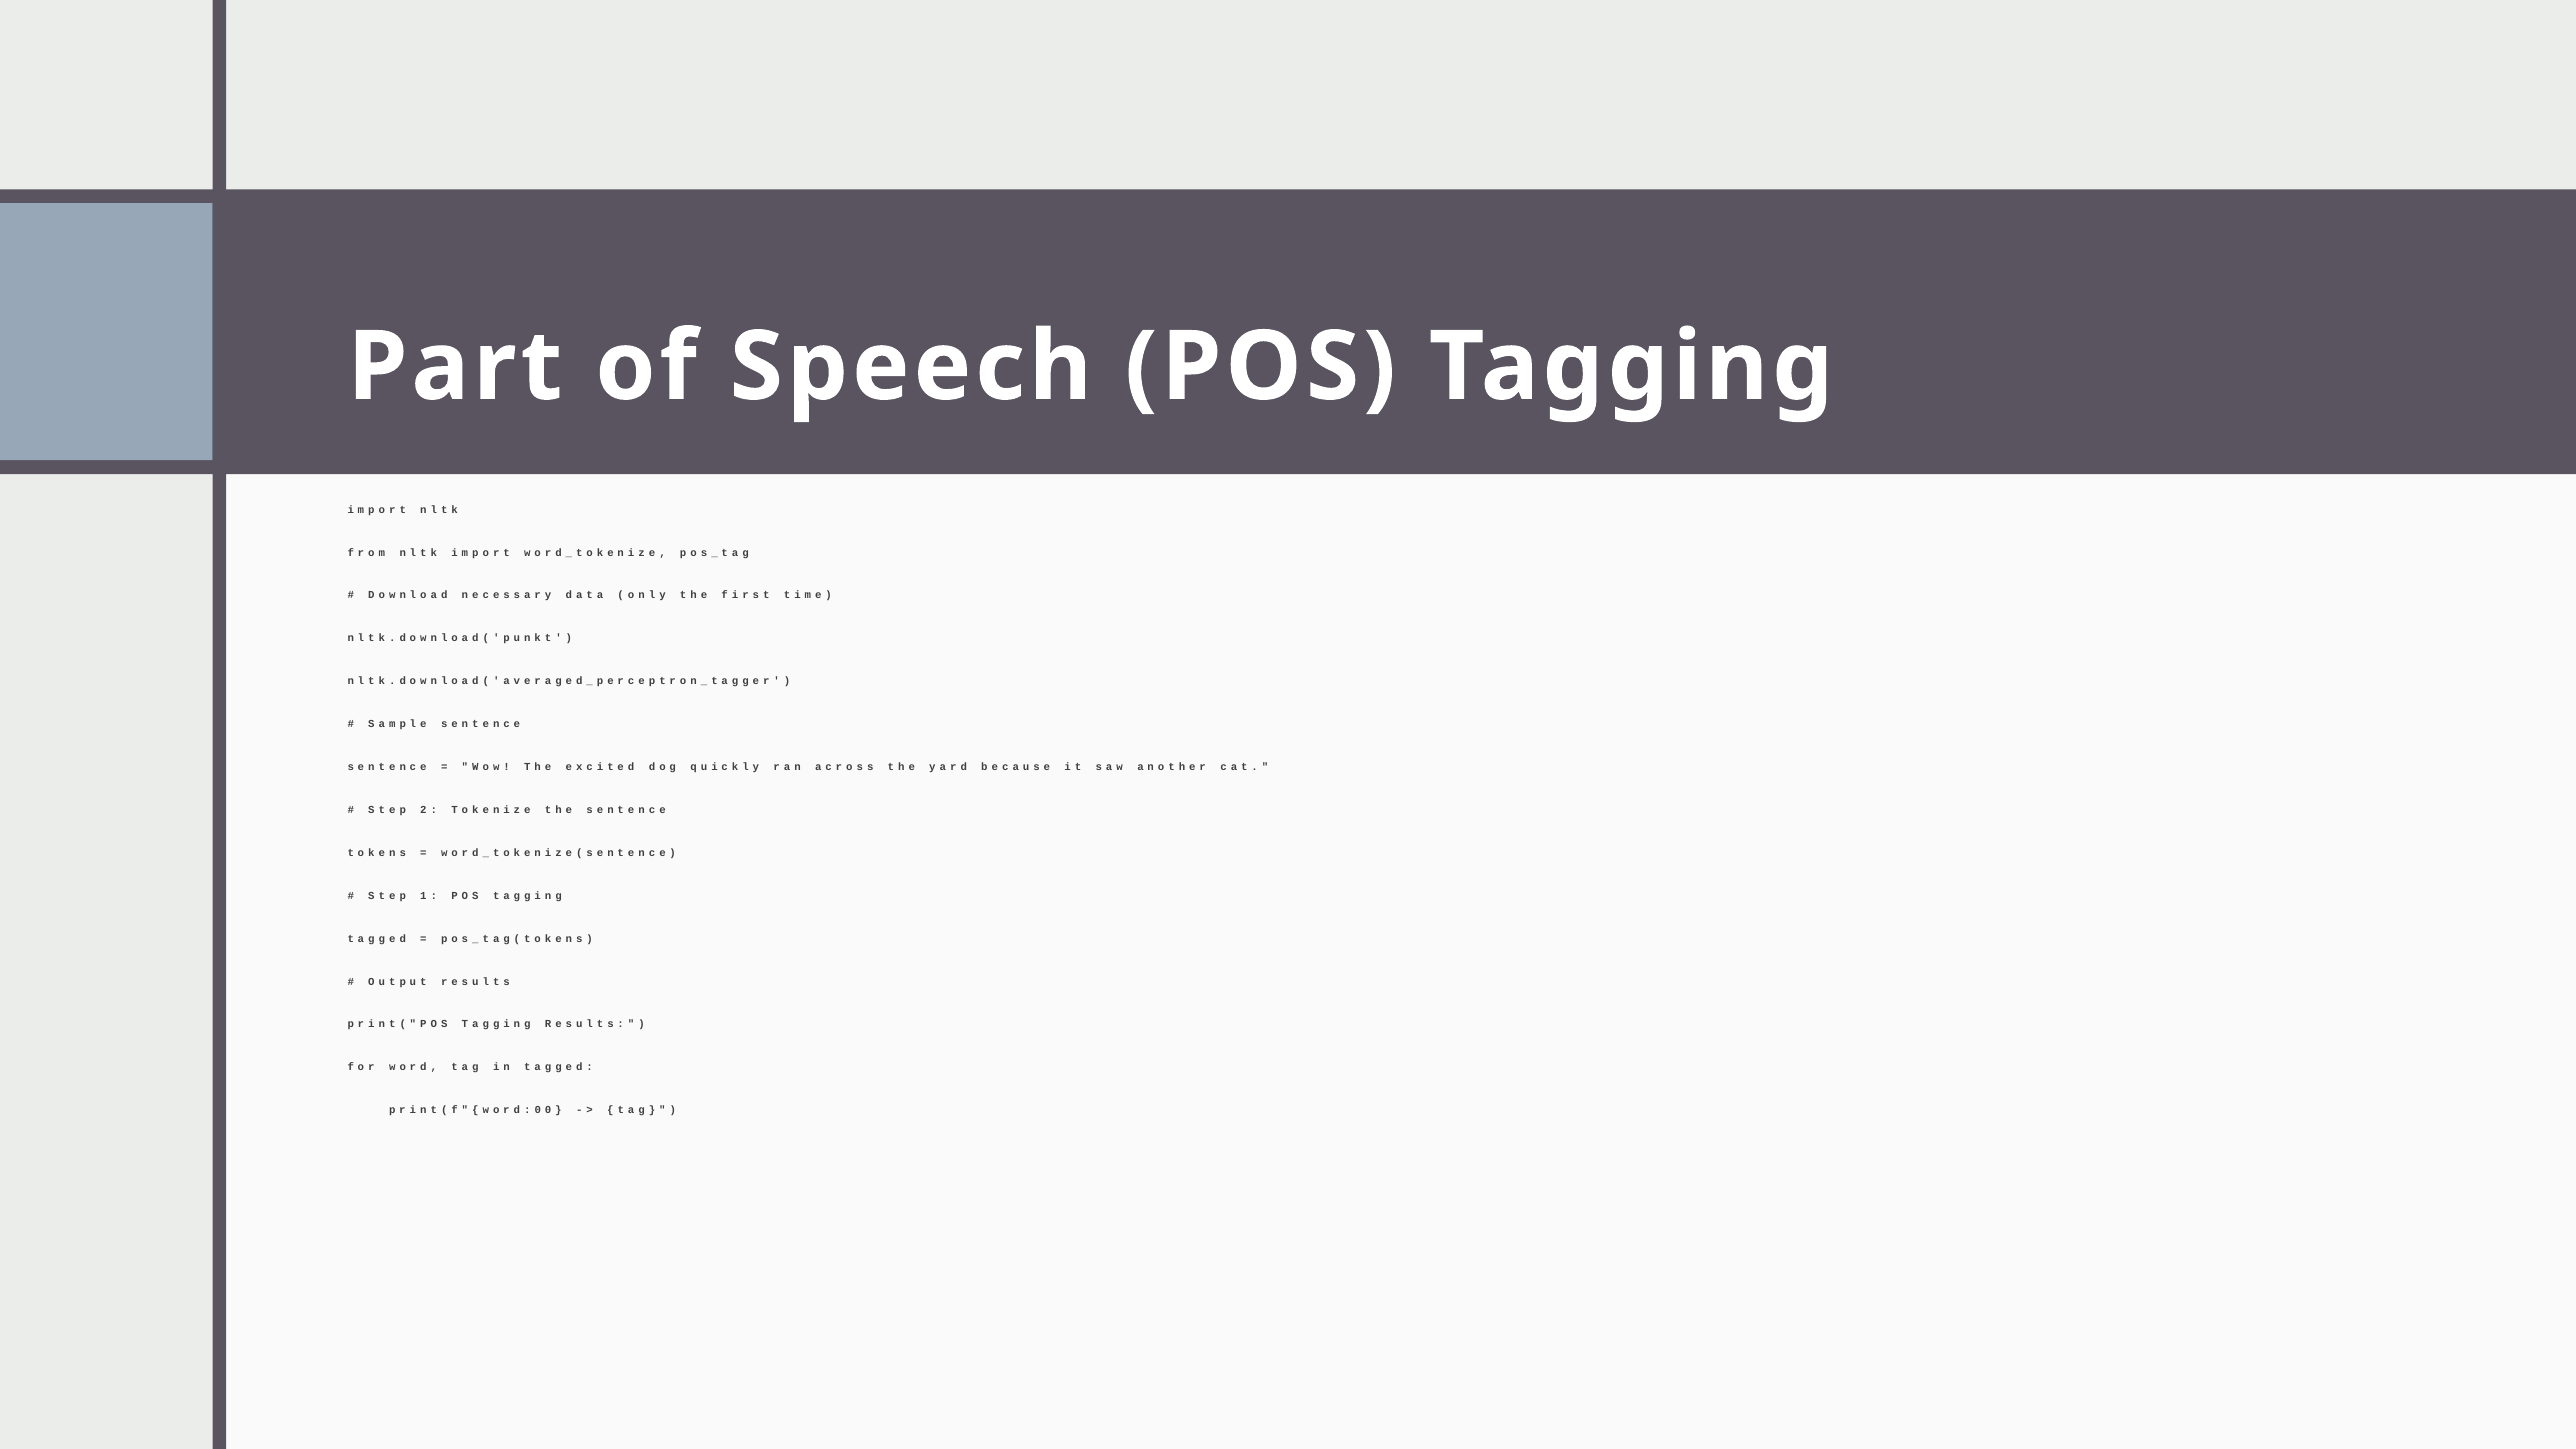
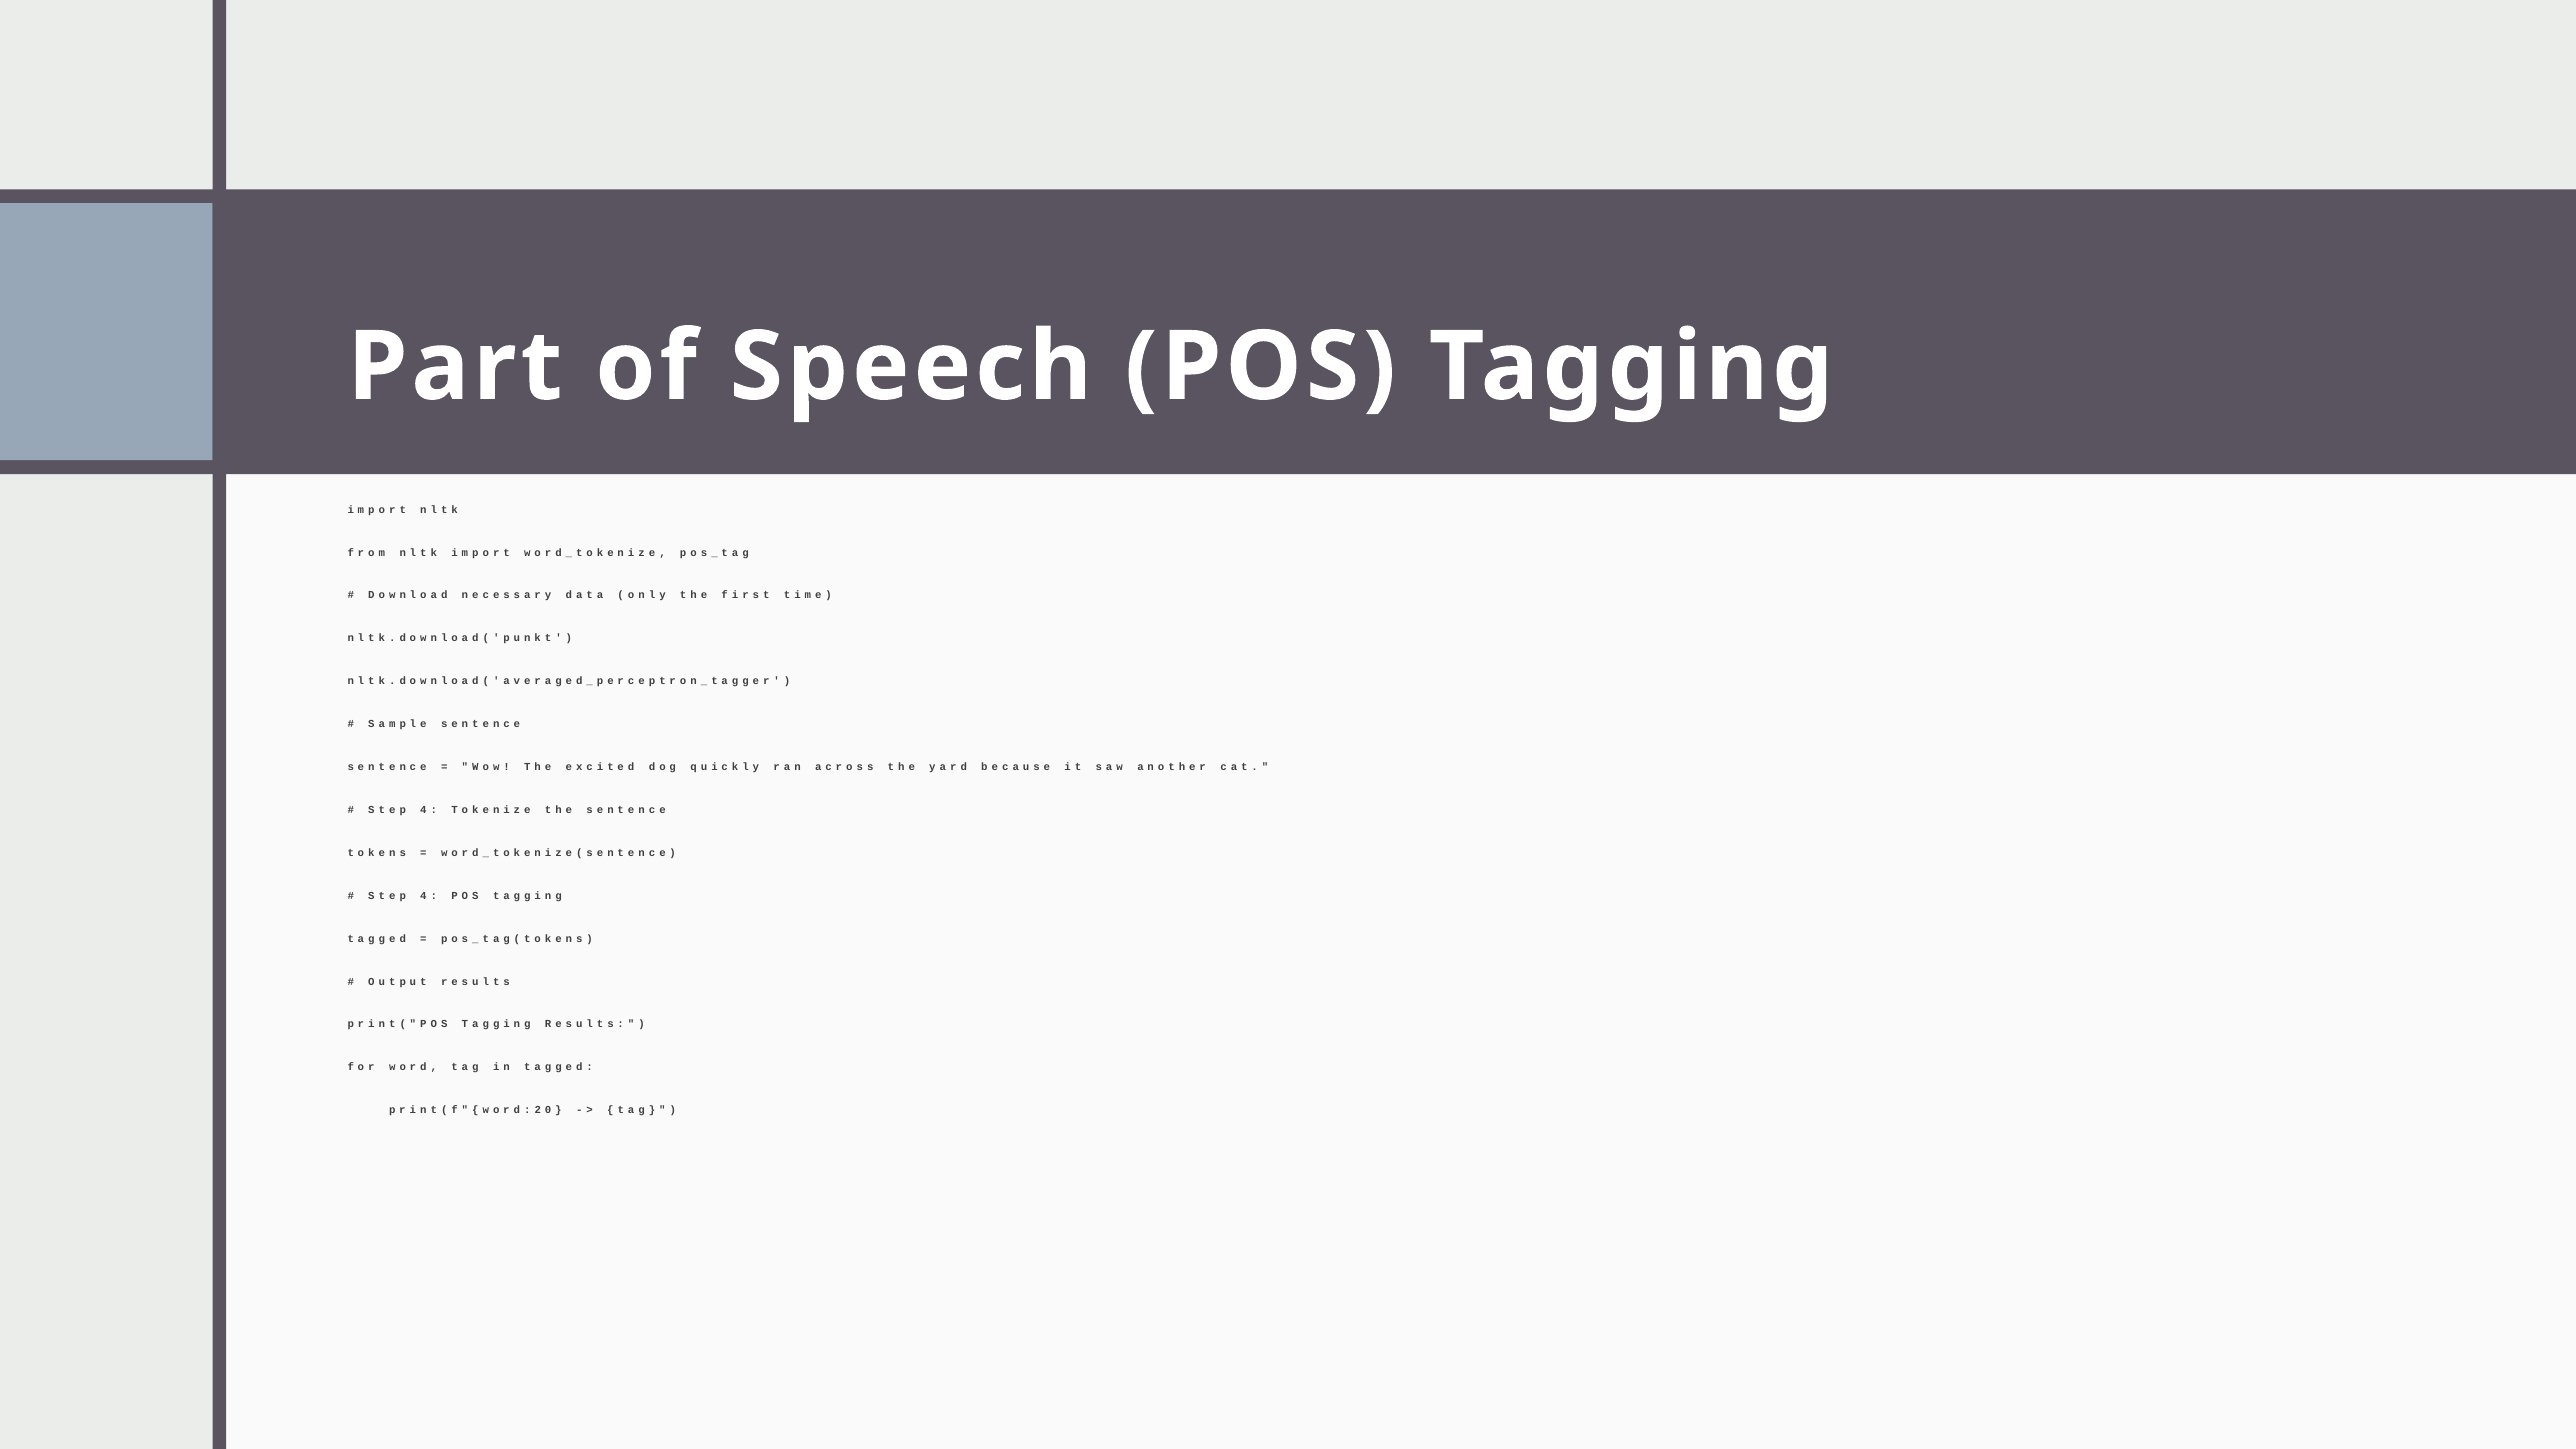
2 at (423, 810): 2 -> 4
1 at (423, 896): 1 -> 4
0 at (538, 1110): 0 -> 2
